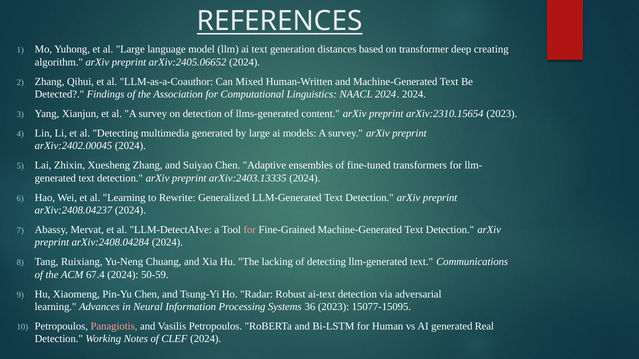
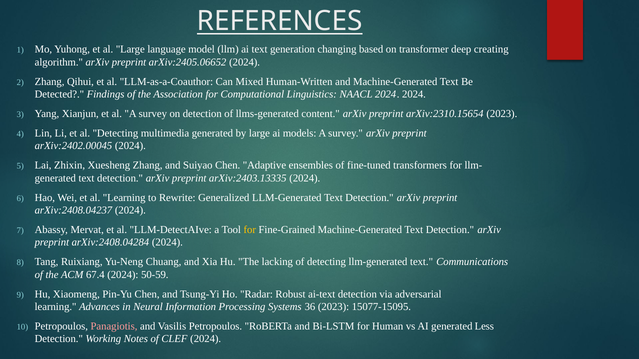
distances: distances -> changing
for at (250, 230) colour: pink -> yellow
Real: Real -> Less
